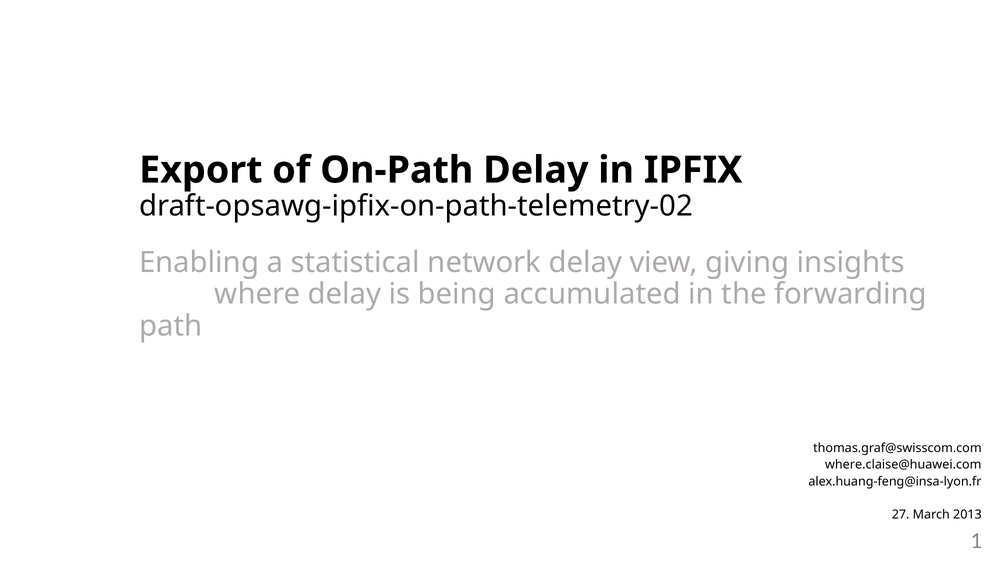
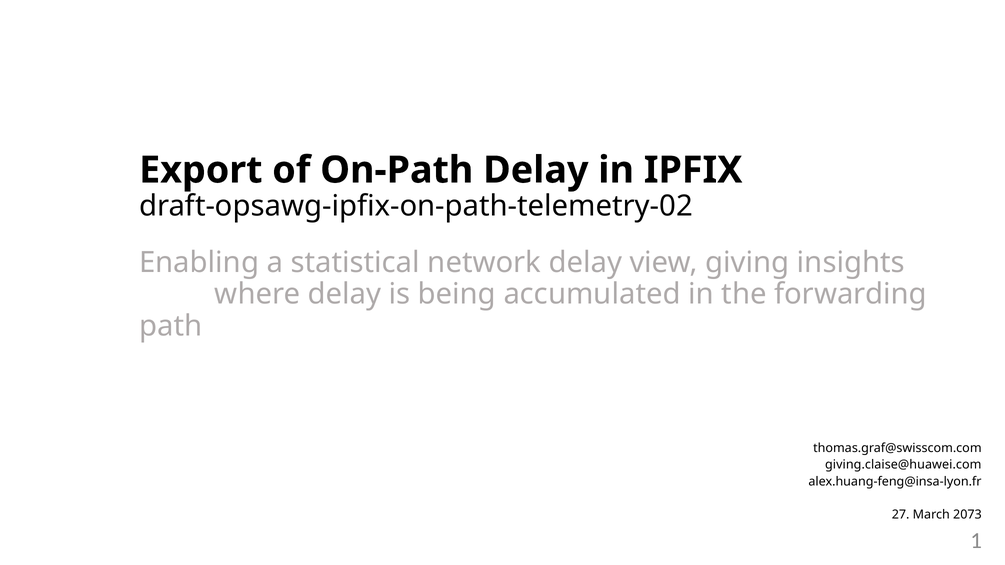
where.claise@huawei.com: where.claise@huawei.com -> giving.claise@huawei.com
2013: 2013 -> 2073
